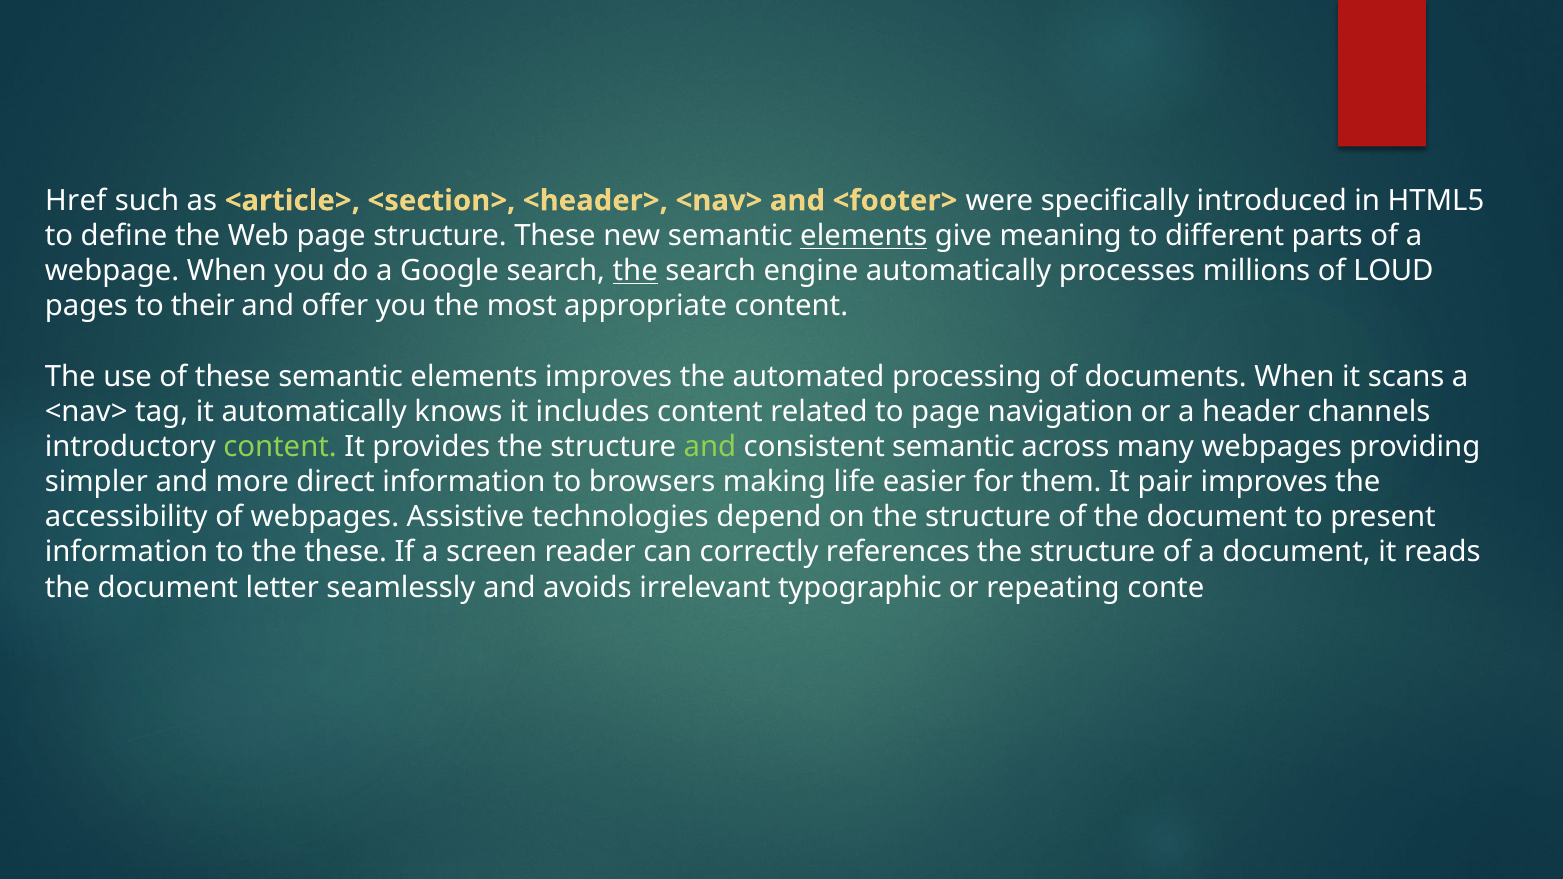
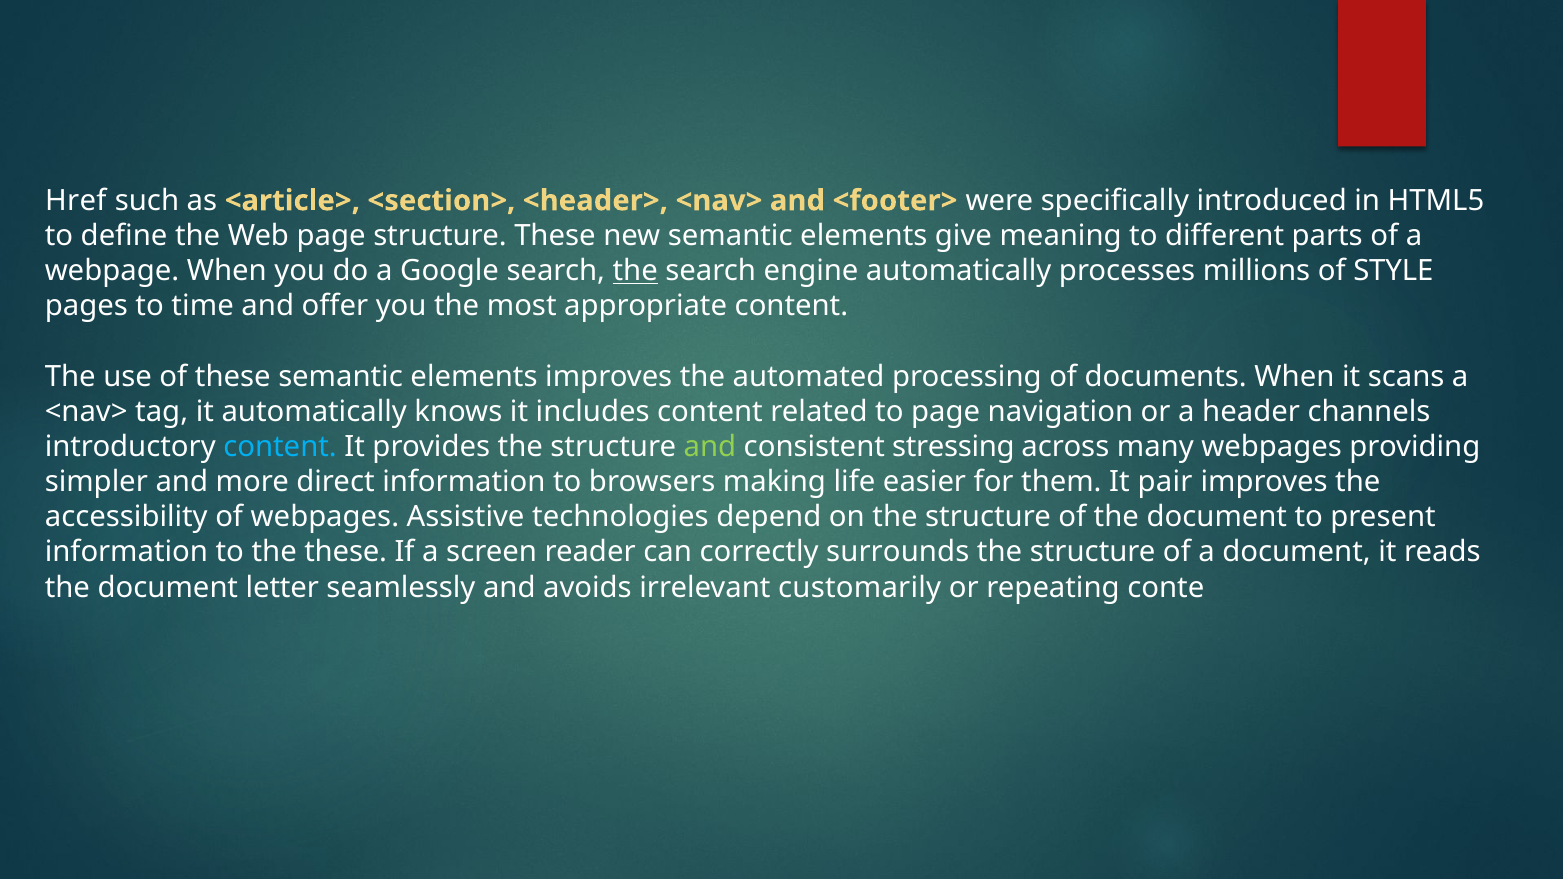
elements at (864, 236) underline: present -> none
LOUD: LOUD -> STYLE
their: their -> time
content at (280, 447) colour: light green -> light blue
consistent semantic: semantic -> stressing
references: references -> surrounds
typographic: typographic -> customarily
